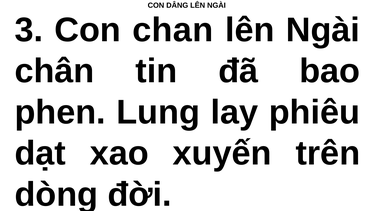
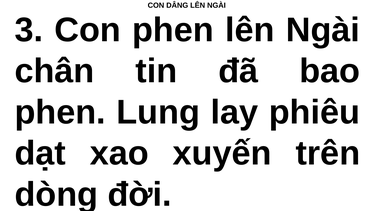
Con chan: chan -> phen
